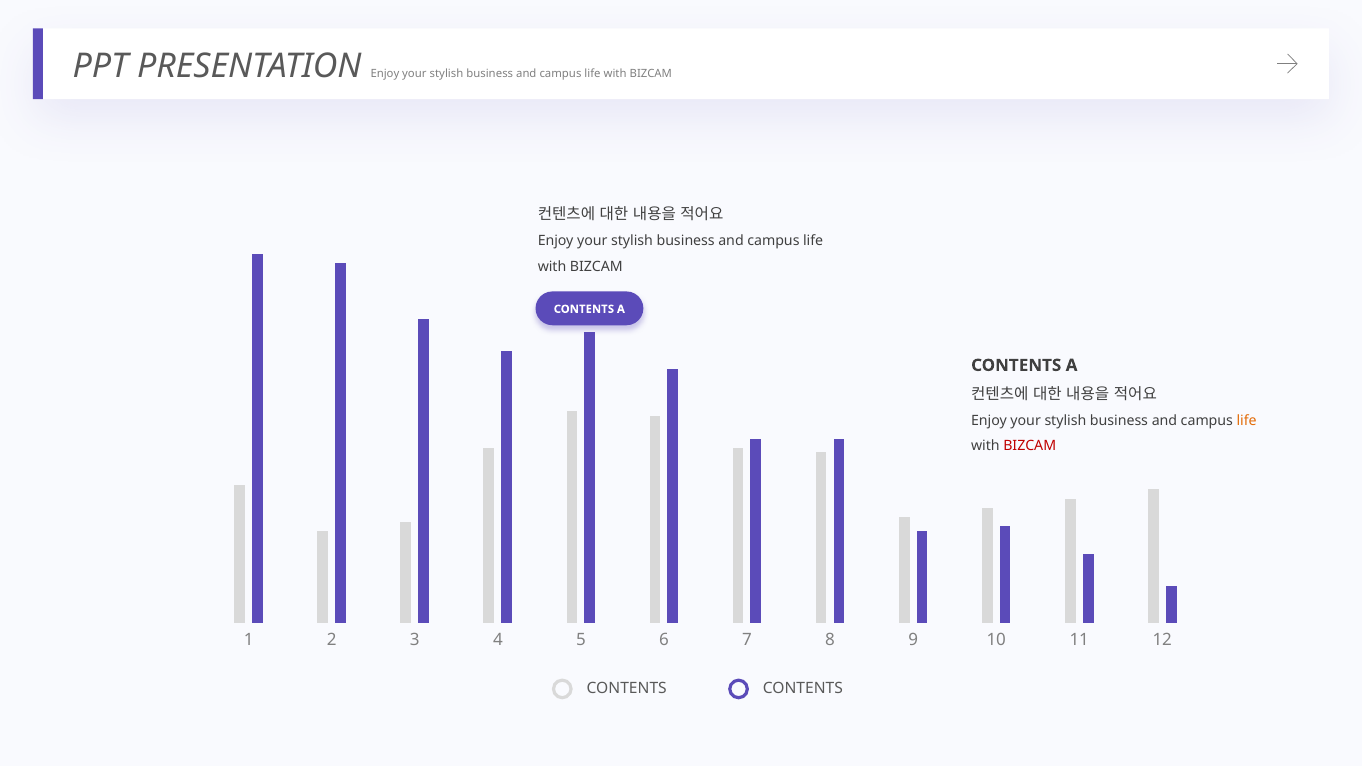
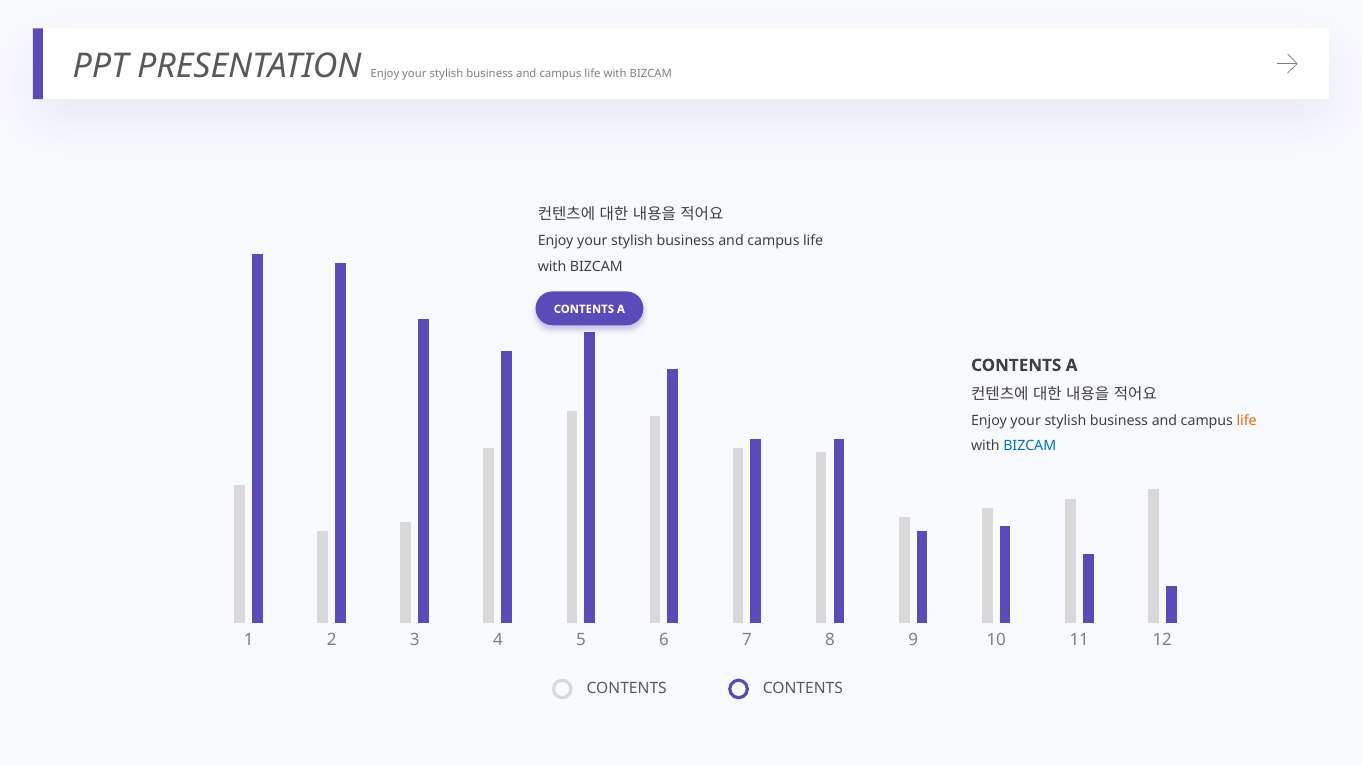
BIZCAM at (1030, 446) colour: red -> blue
